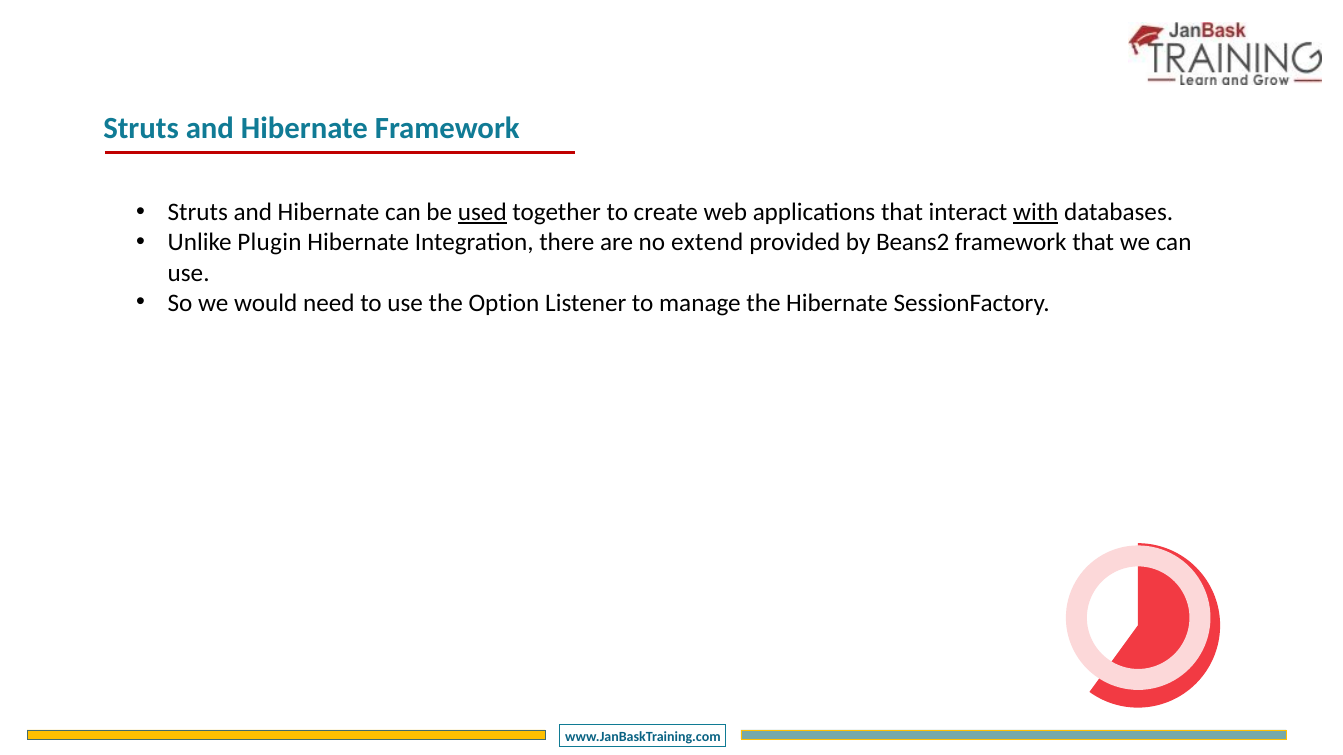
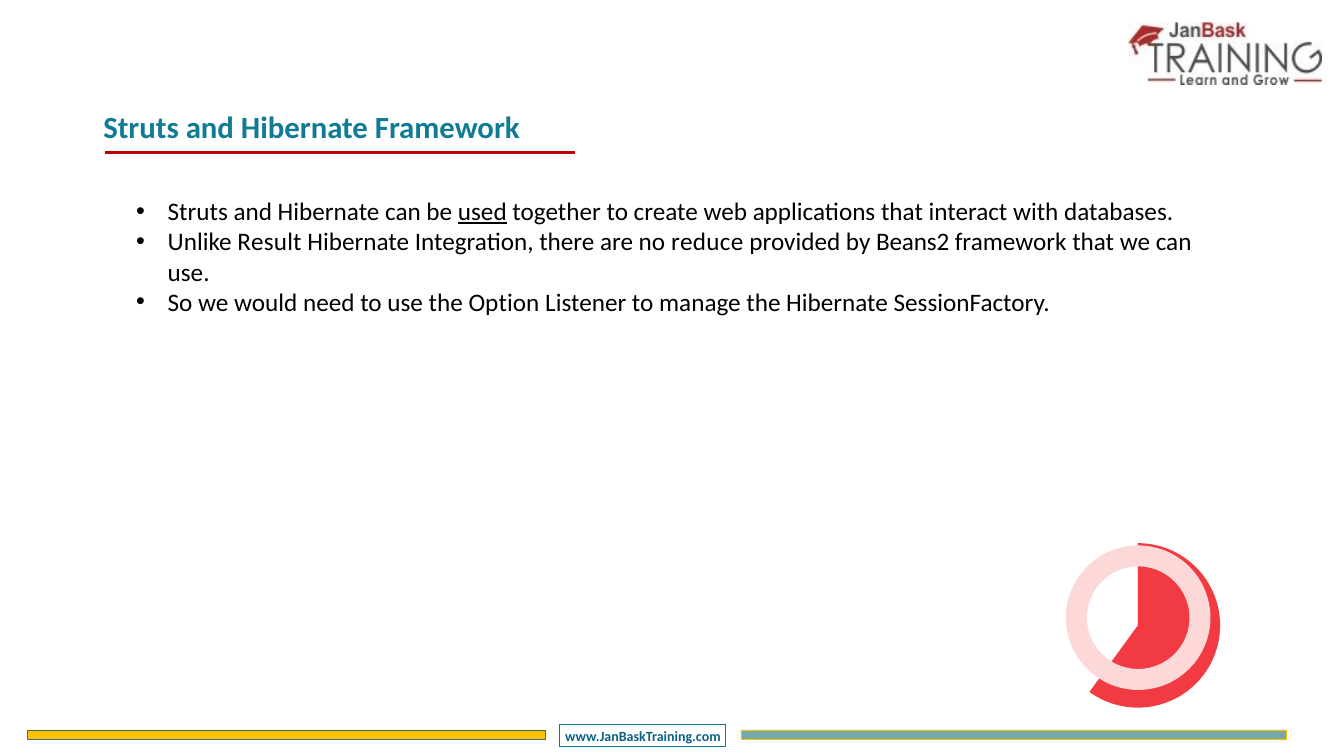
with underline: present -> none
Plugin: Plugin -> Result
extend: extend -> reduce
